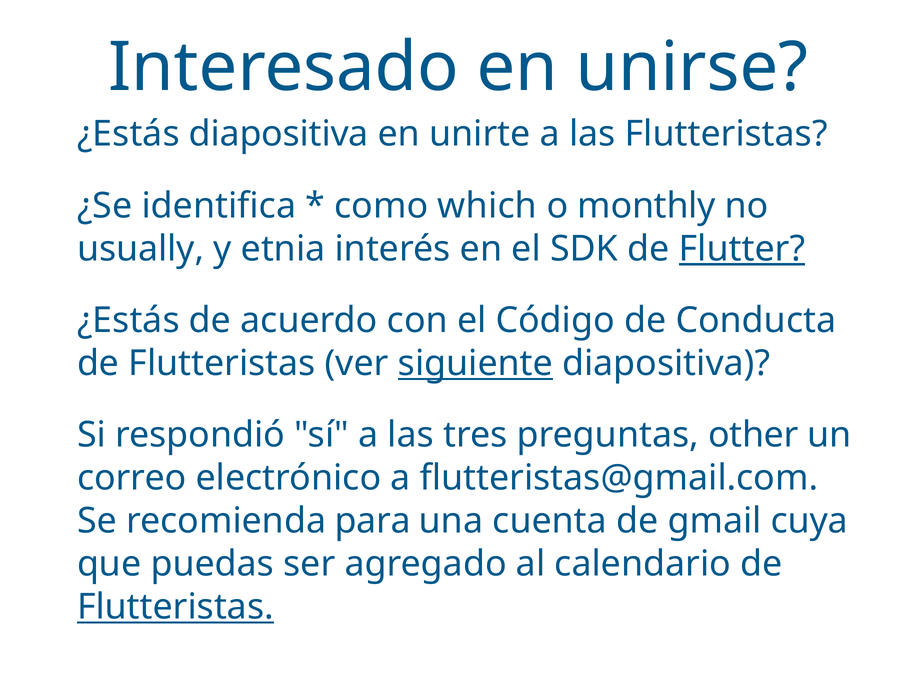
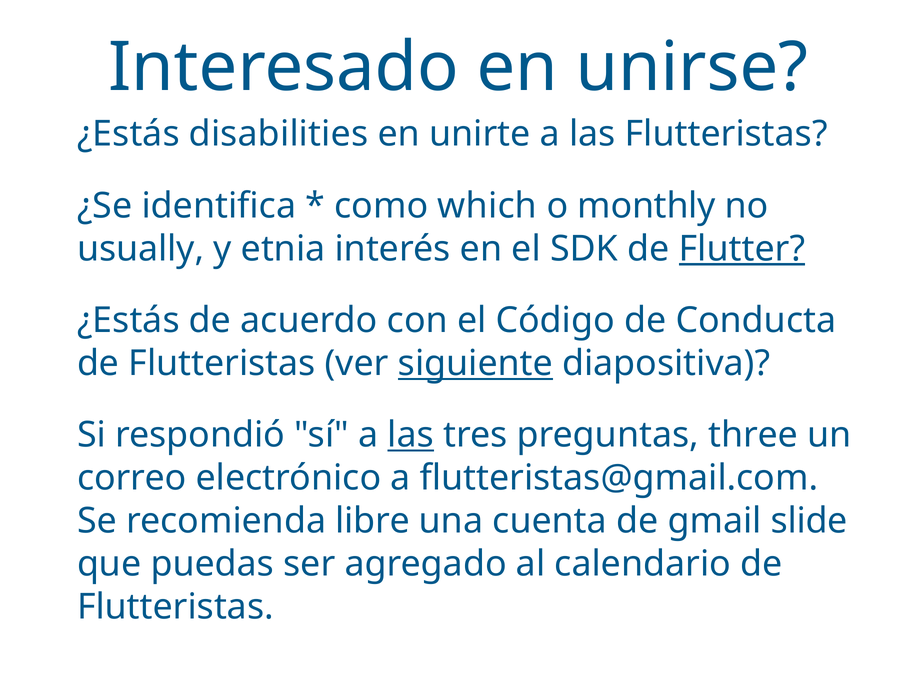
¿Estás diapositiva: diapositiva -> disabilities
las at (411, 435) underline: none -> present
other: other -> three
para: para -> libre
cuya: cuya -> slide
Flutteristas at (175, 607) underline: present -> none
